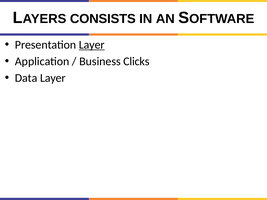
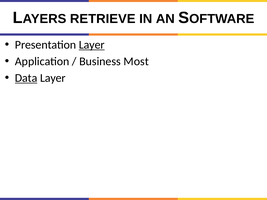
CONSISTS: CONSISTS -> RETRIEVE
Clicks: Clicks -> Most
Data underline: none -> present
